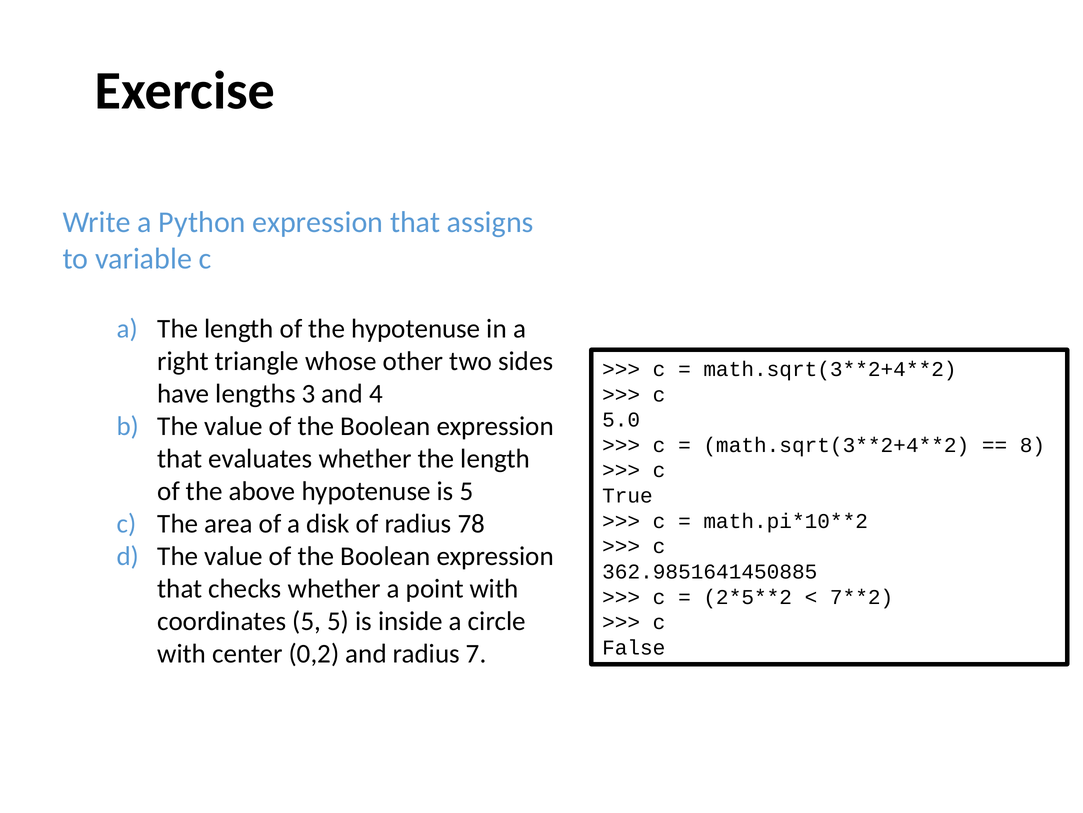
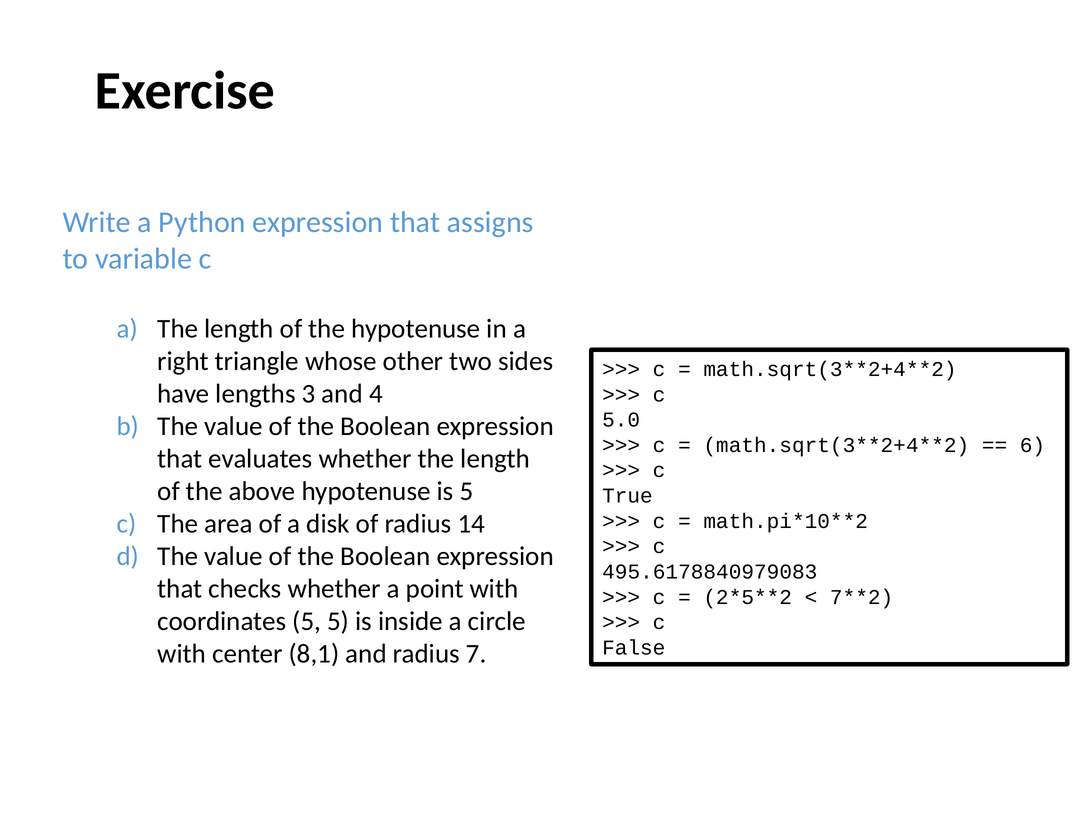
8: 8 -> 6
78: 78 -> 14
362.9851641450885: 362.9851641450885 -> 495.6178840979083
0,2: 0,2 -> 8,1
